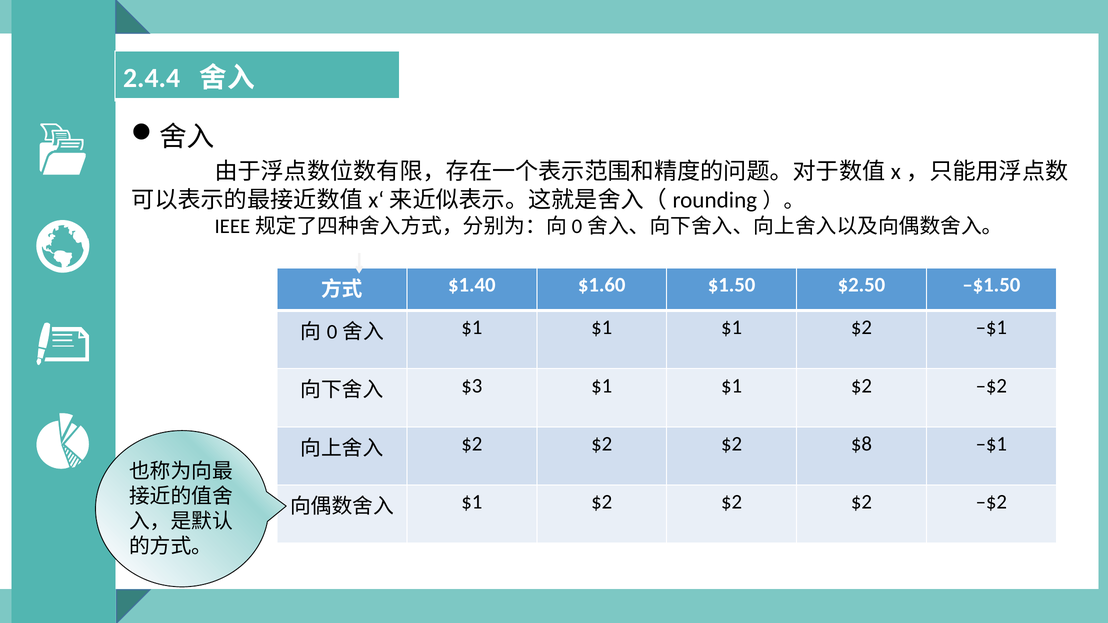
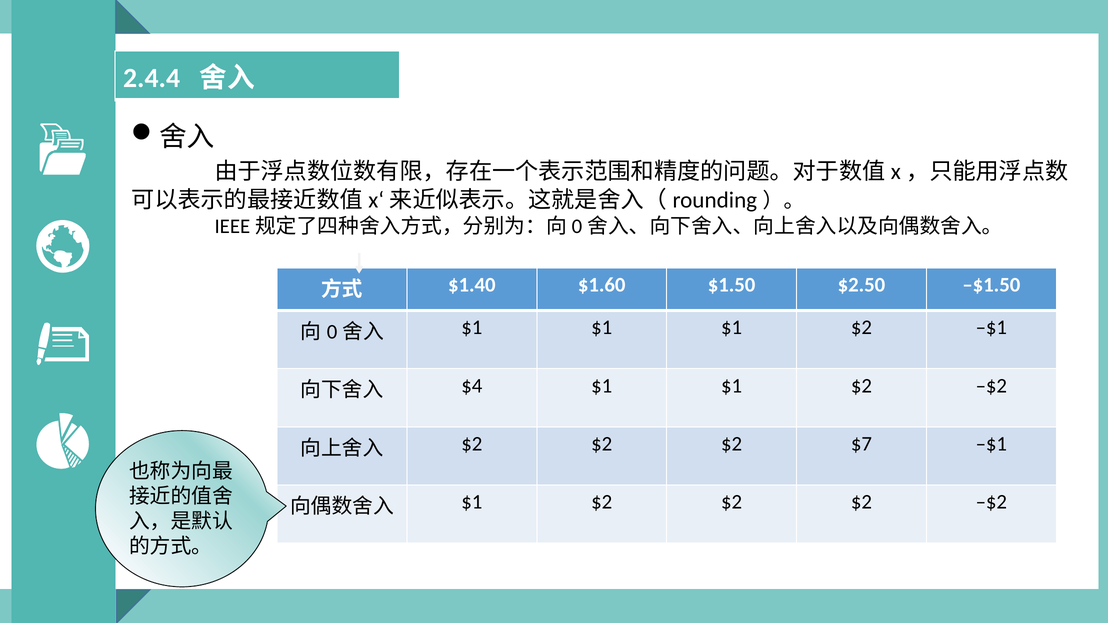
$3: $3 -> $4
$8: $8 -> $7
